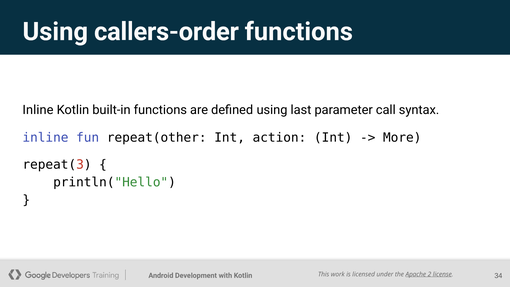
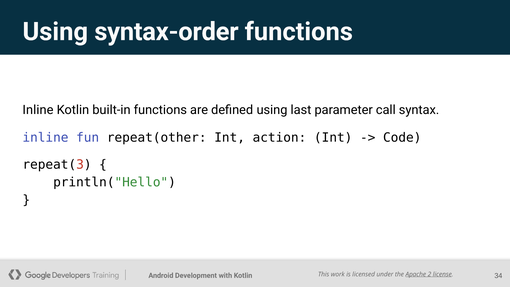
callers-order: callers-order -> syntax-order
More: More -> Code
